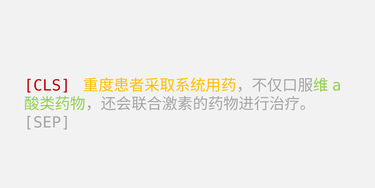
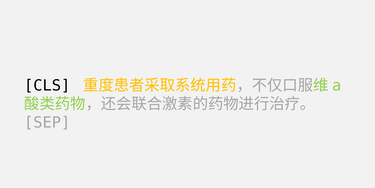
CLS colour: red -> black
